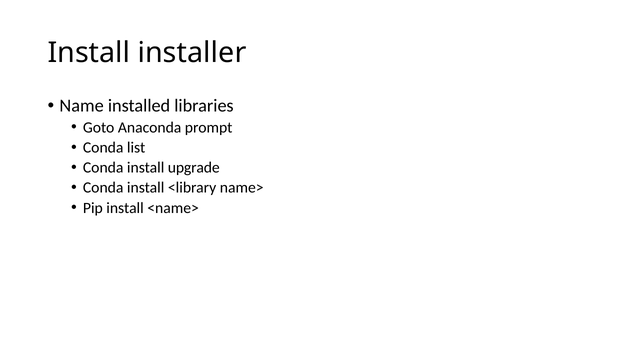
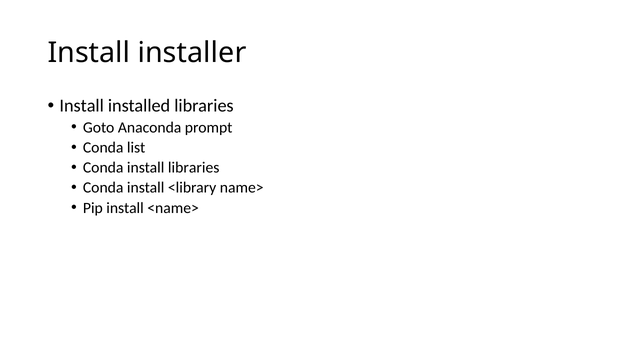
Name at (82, 106): Name -> Install
install upgrade: upgrade -> libraries
